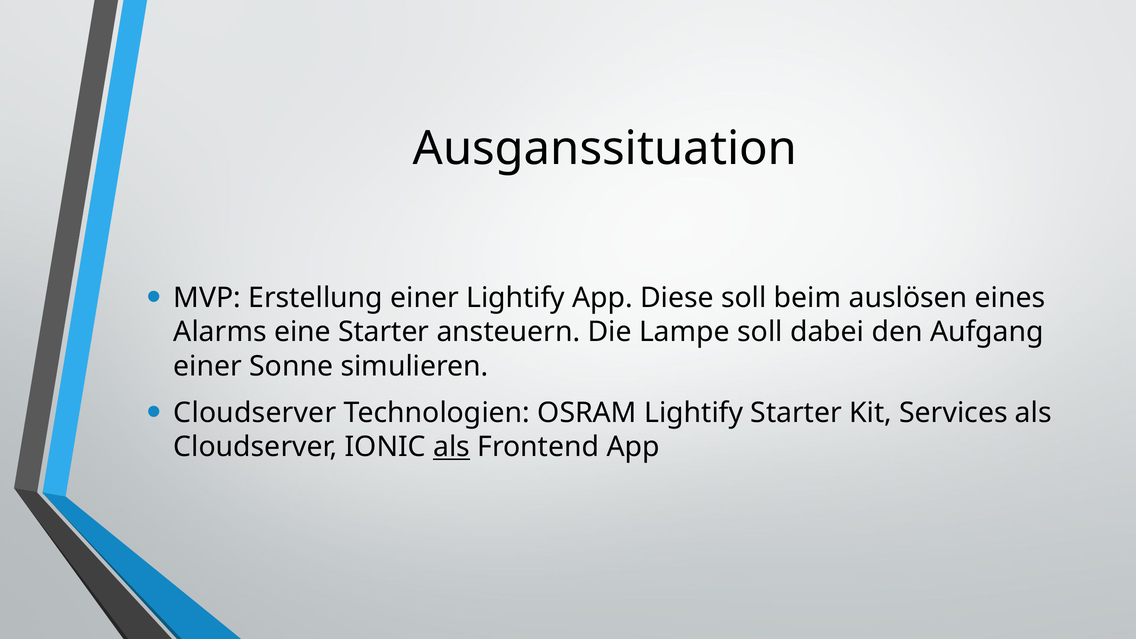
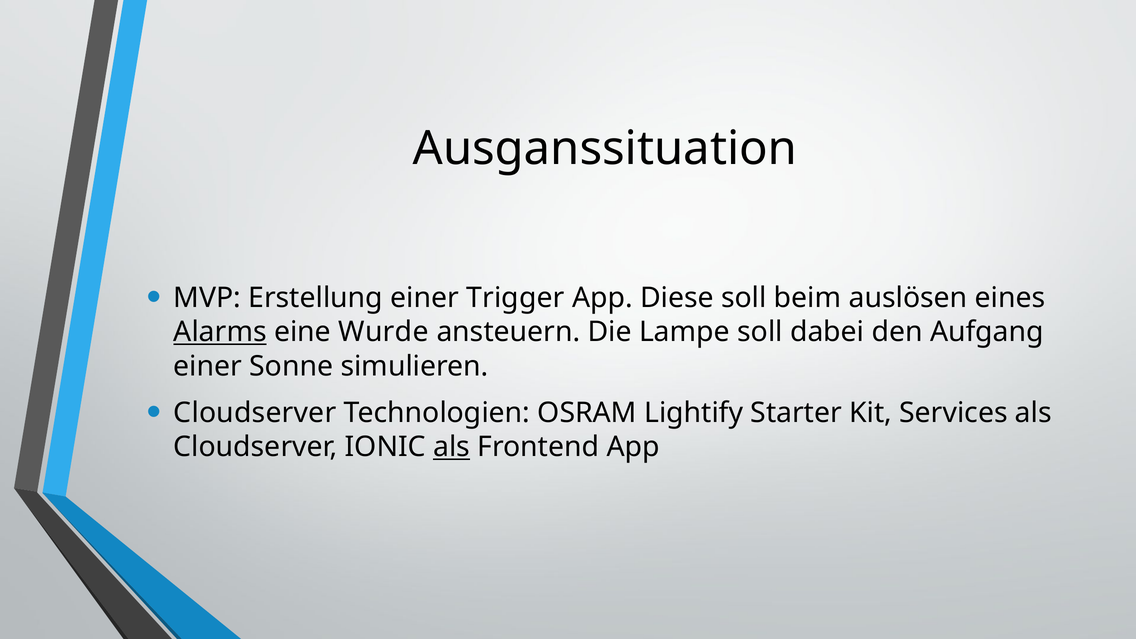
einer Lightify: Lightify -> Trigger
Alarms underline: none -> present
eine Starter: Starter -> Wurde
